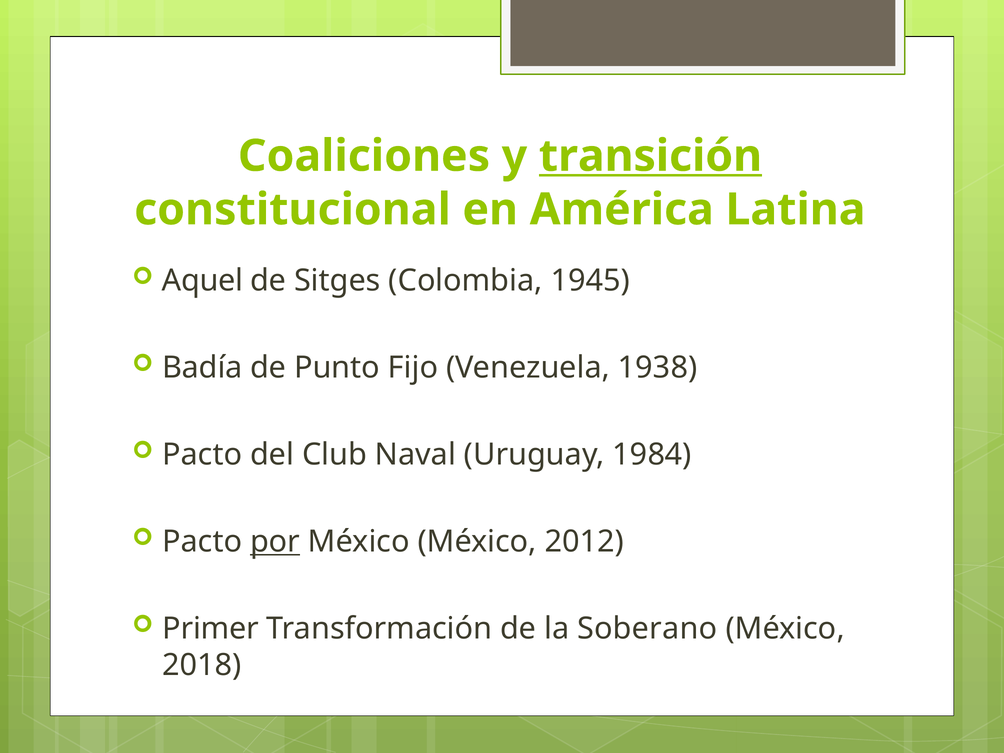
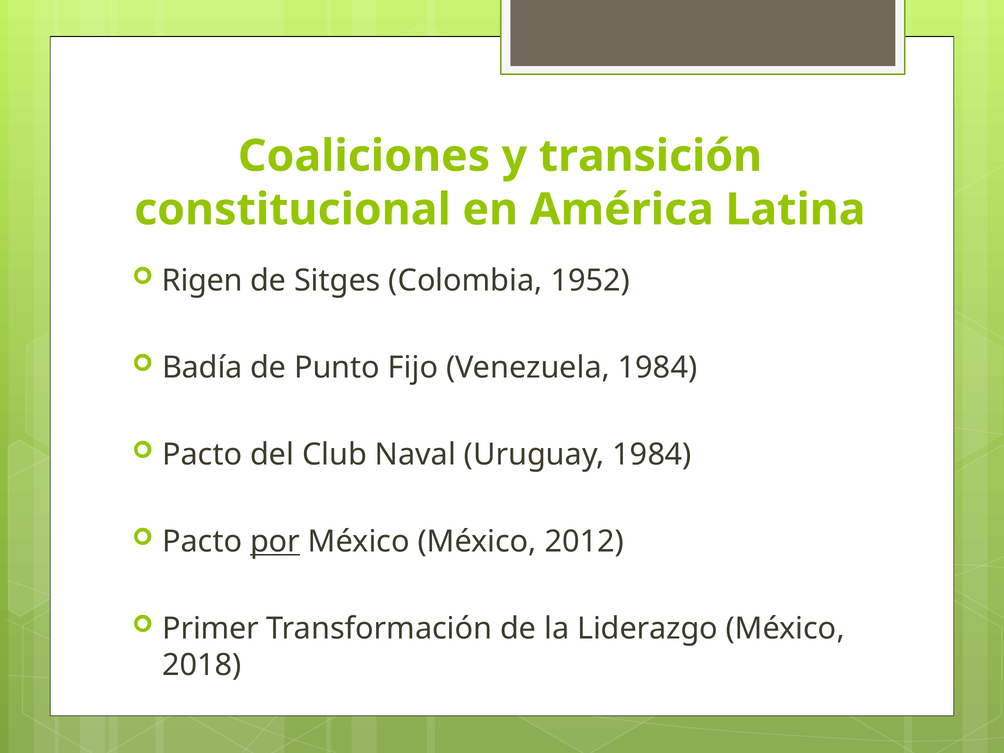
transición underline: present -> none
Aquel: Aquel -> Rigen
1945: 1945 -> 1952
Venezuela 1938: 1938 -> 1984
Soberano: Soberano -> Liderazgo
